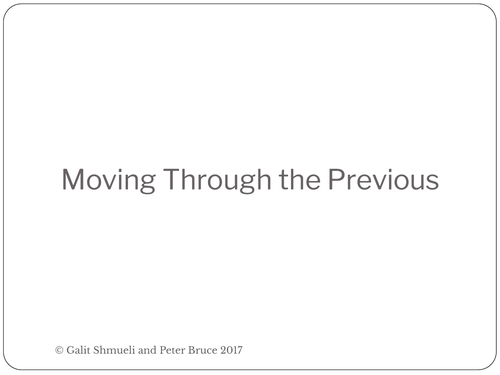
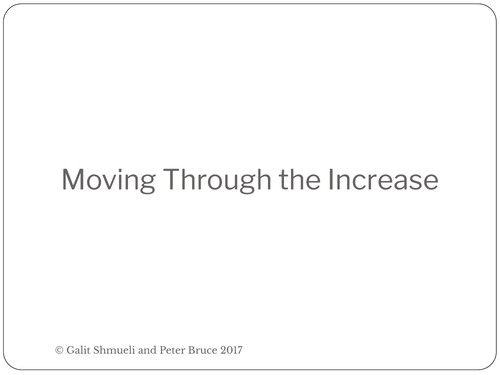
Previous: Previous -> Increase
